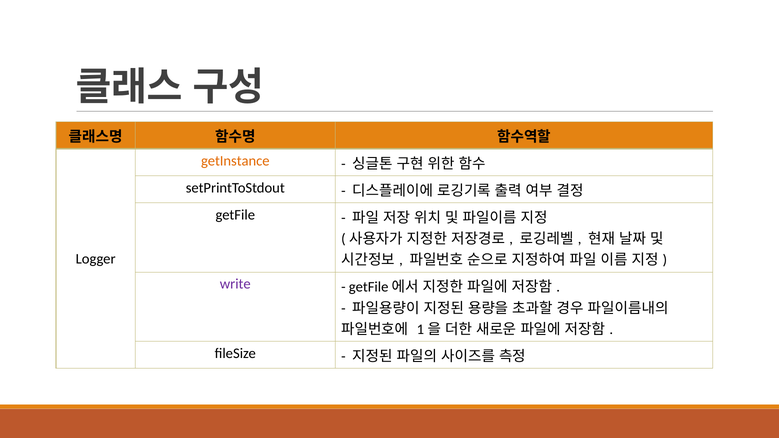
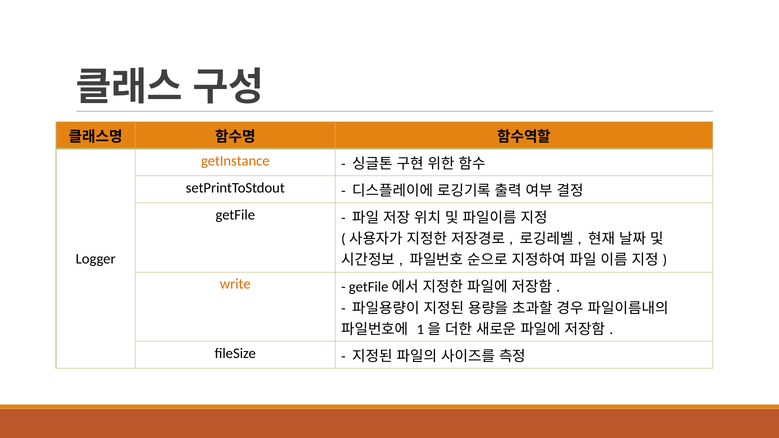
write colour: purple -> orange
